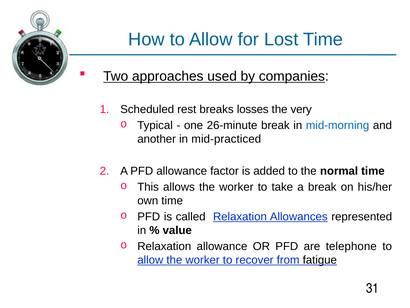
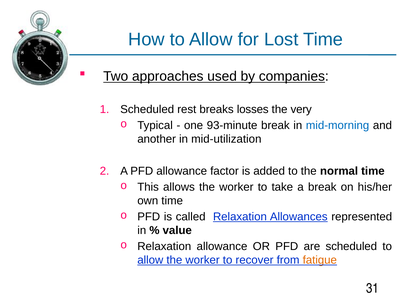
26-minute: 26-minute -> 93-minute
mid-practiced: mid-practiced -> mid-utilization
are telephone: telephone -> scheduled
fatigue colour: black -> orange
